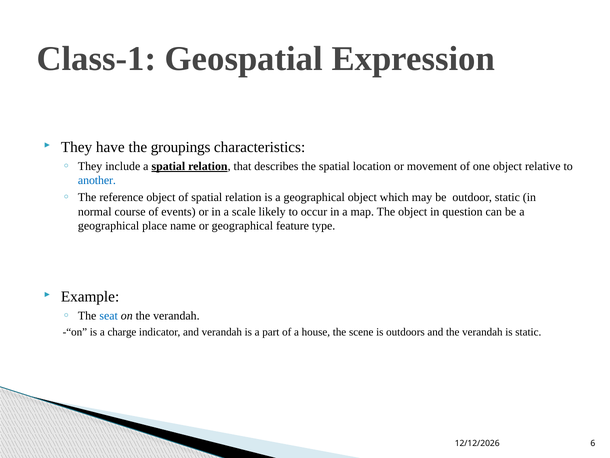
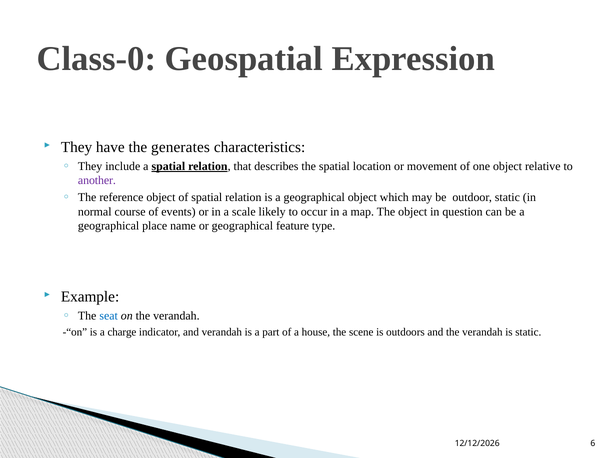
Class-1: Class-1 -> Class-0
groupings: groupings -> generates
another colour: blue -> purple
